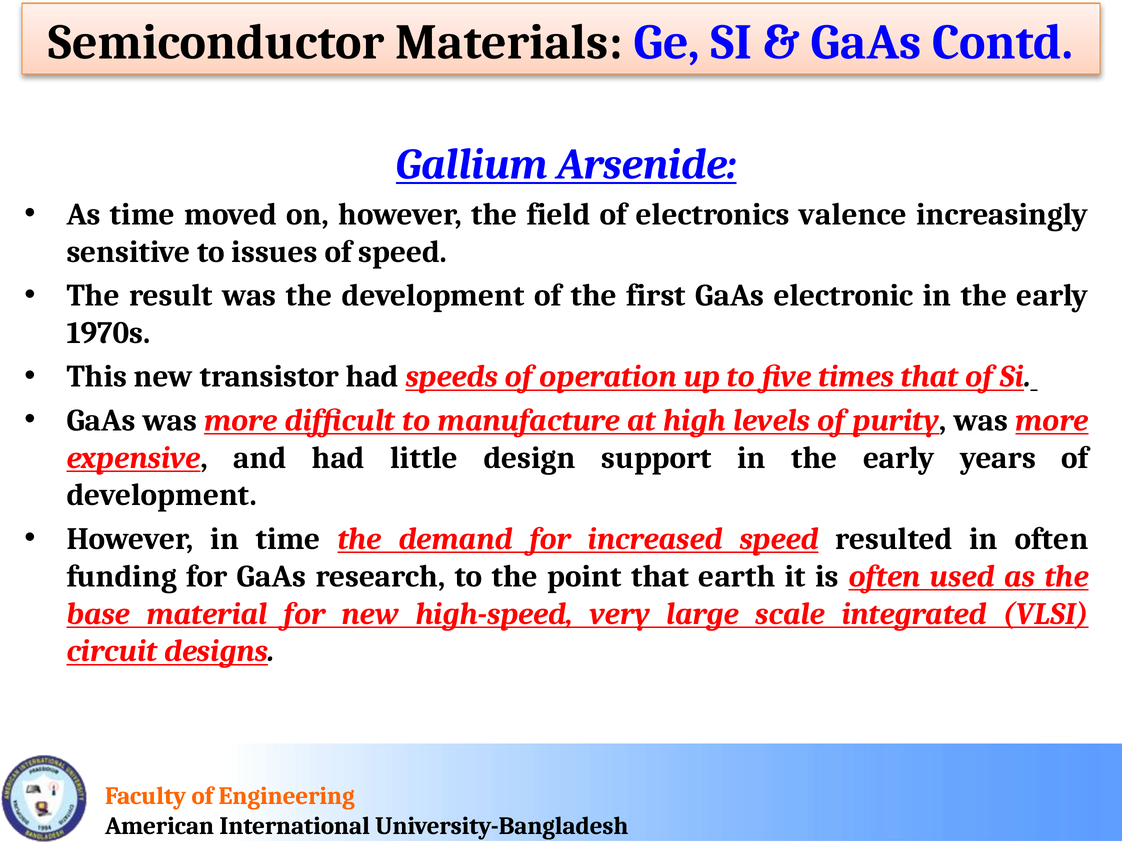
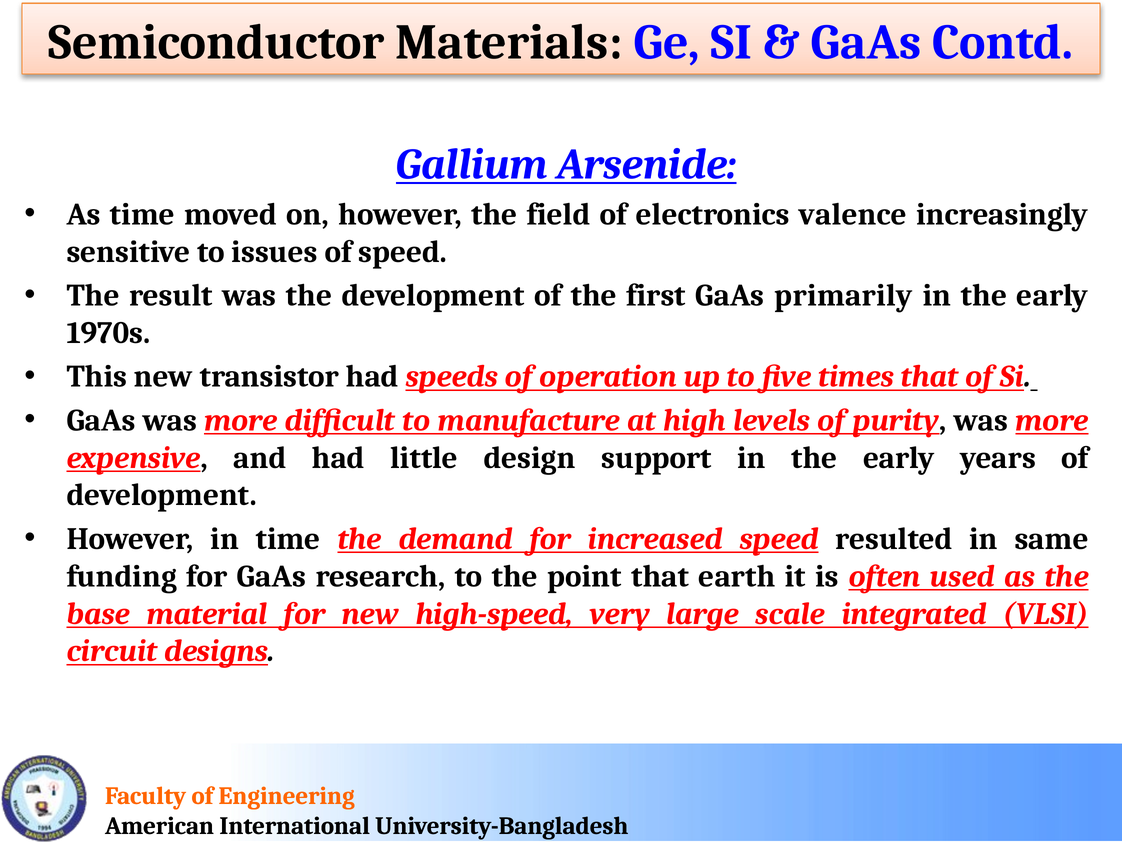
electronic: electronic -> primarily
in often: often -> same
